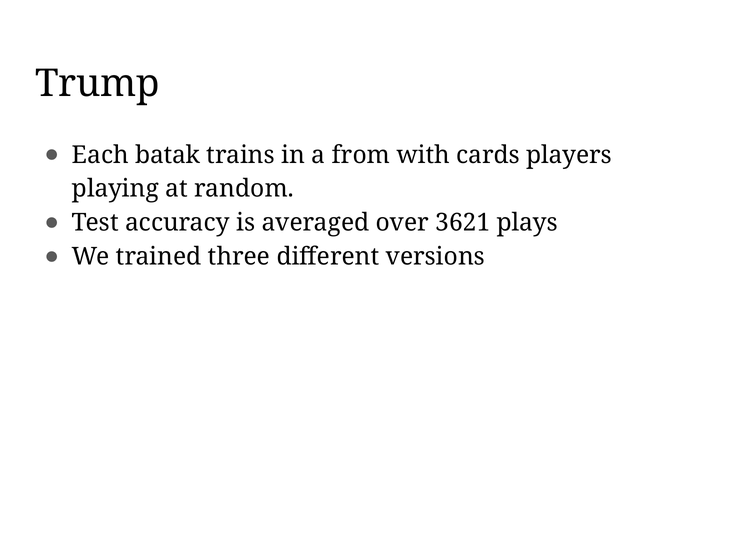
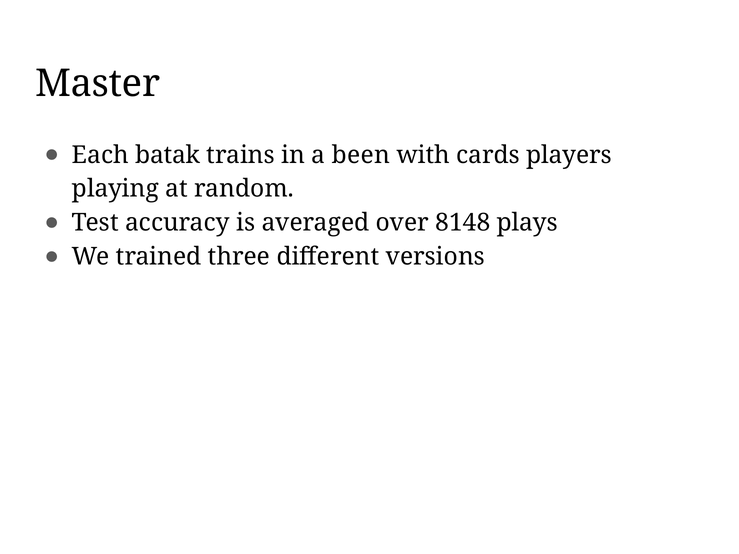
Trump: Trump -> Master
from: from -> been
3621: 3621 -> 8148
